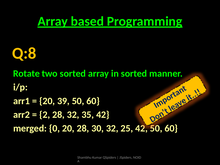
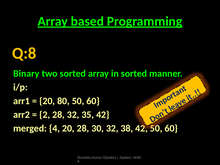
Rotate: Rotate -> Binary
39: 39 -> 80
0: 0 -> 4
25: 25 -> 38
